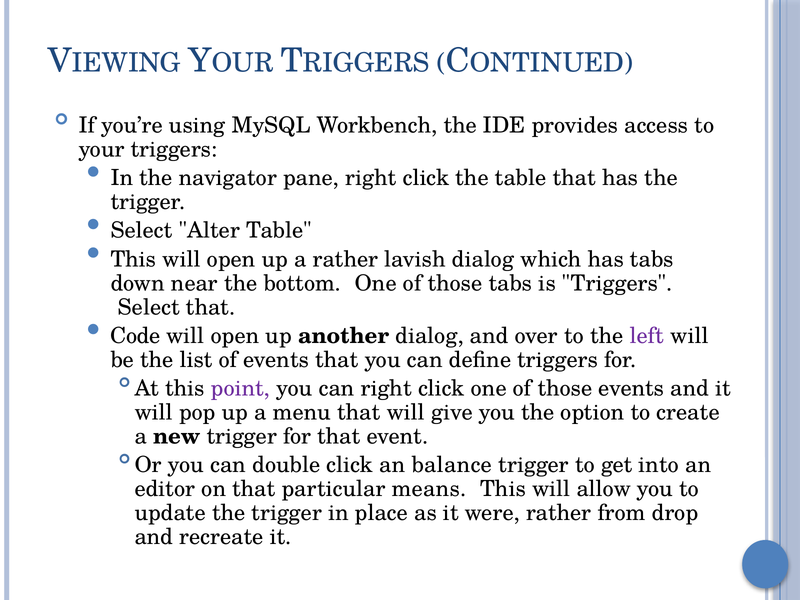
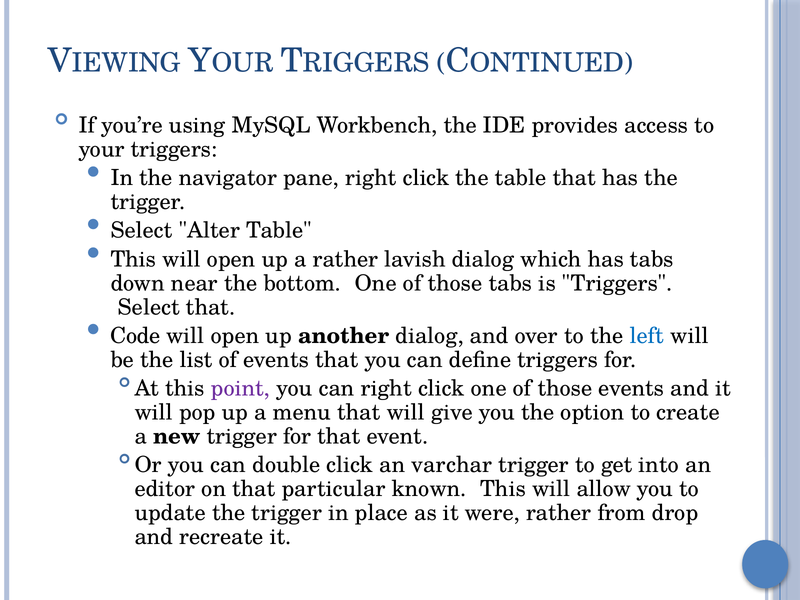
left colour: purple -> blue
balance: balance -> varchar
means: means -> known
